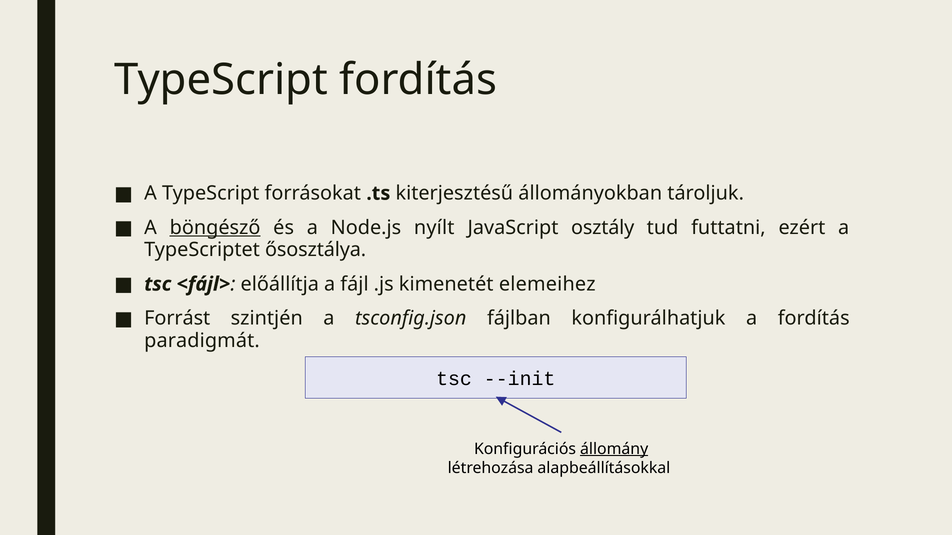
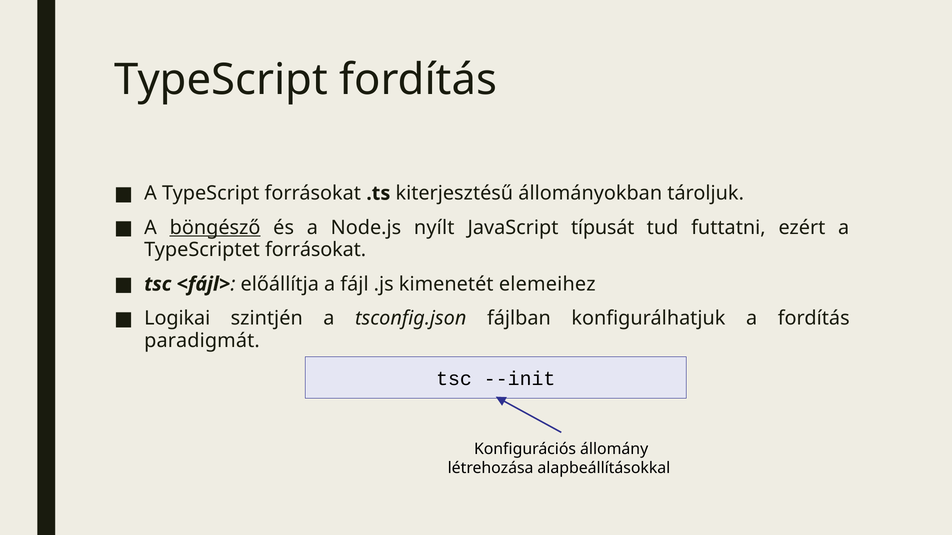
osztály: osztály -> típusát
TypeScriptet ősosztálya: ősosztálya -> forrásokat
Forrást: Forrást -> Logikai
állomány underline: present -> none
